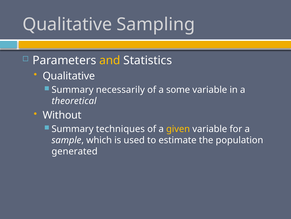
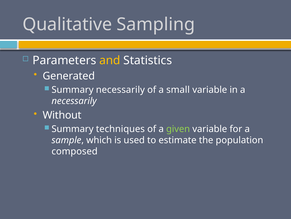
Qualitative at (69, 76): Qualitative -> Generated
some: some -> small
theoretical at (74, 101): theoretical -> necessarily
given colour: yellow -> light green
generated: generated -> composed
